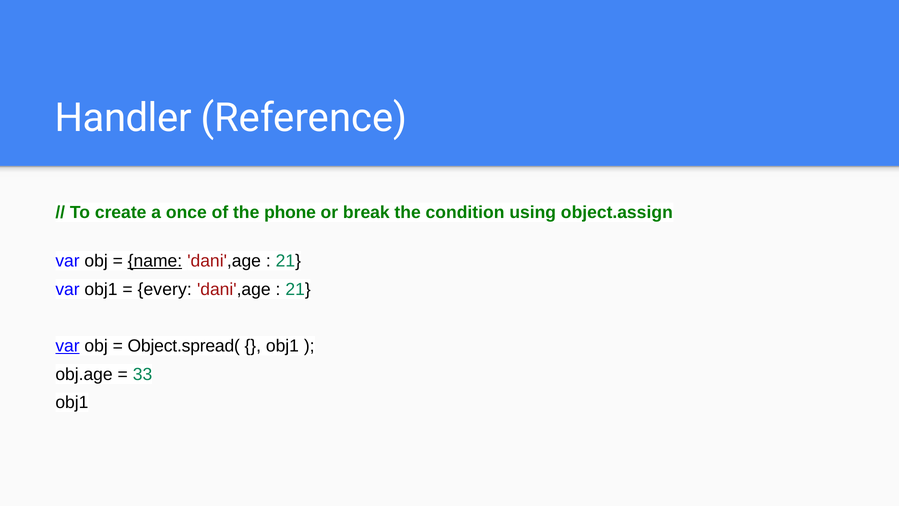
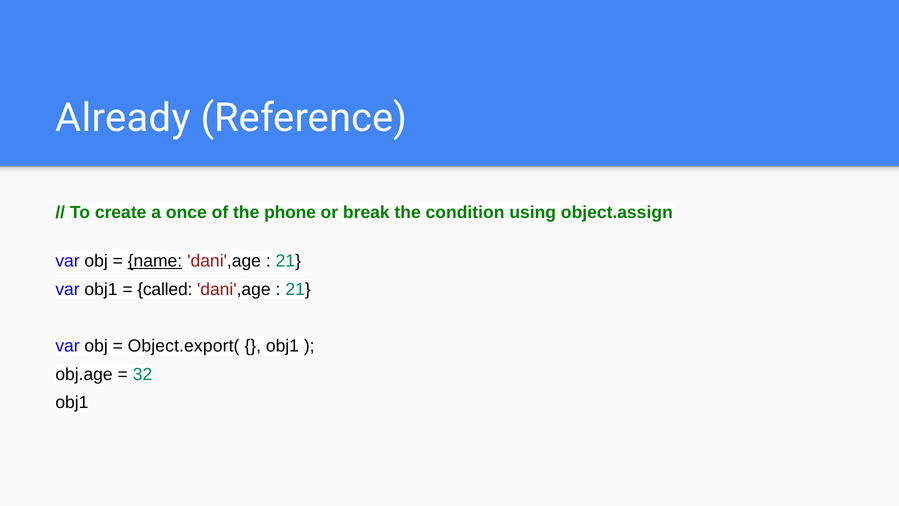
Handler: Handler -> Already
every: every -> called
var at (68, 346) underline: present -> none
Object.spread(: Object.spread( -> Object.export(
33: 33 -> 32
